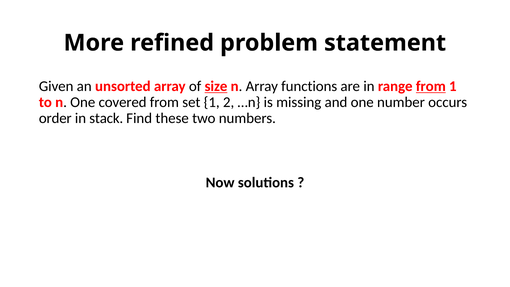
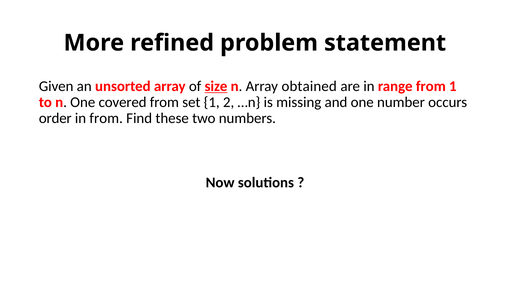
functions: functions -> obtained
from at (431, 86) underline: present -> none
in stack: stack -> from
